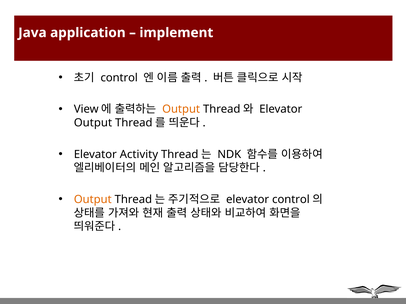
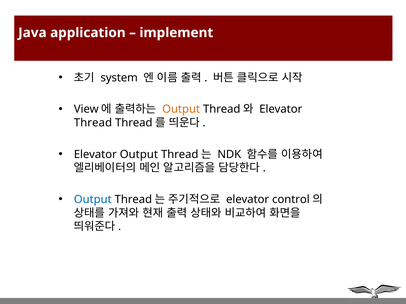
control at (119, 78): control -> system
Output at (93, 123): Output -> Thread
Elevator Activity: Activity -> Output
Output at (93, 200) colour: orange -> blue
